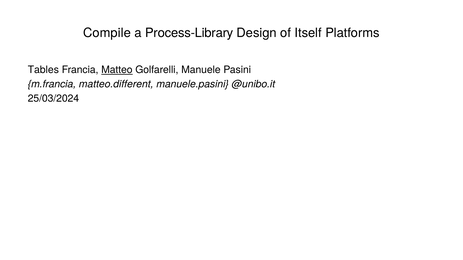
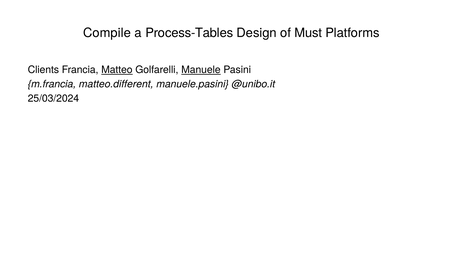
Process-Library: Process-Library -> Process-Tables
Itself: Itself -> Must
Tables: Tables -> Clients
Manuele underline: none -> present
